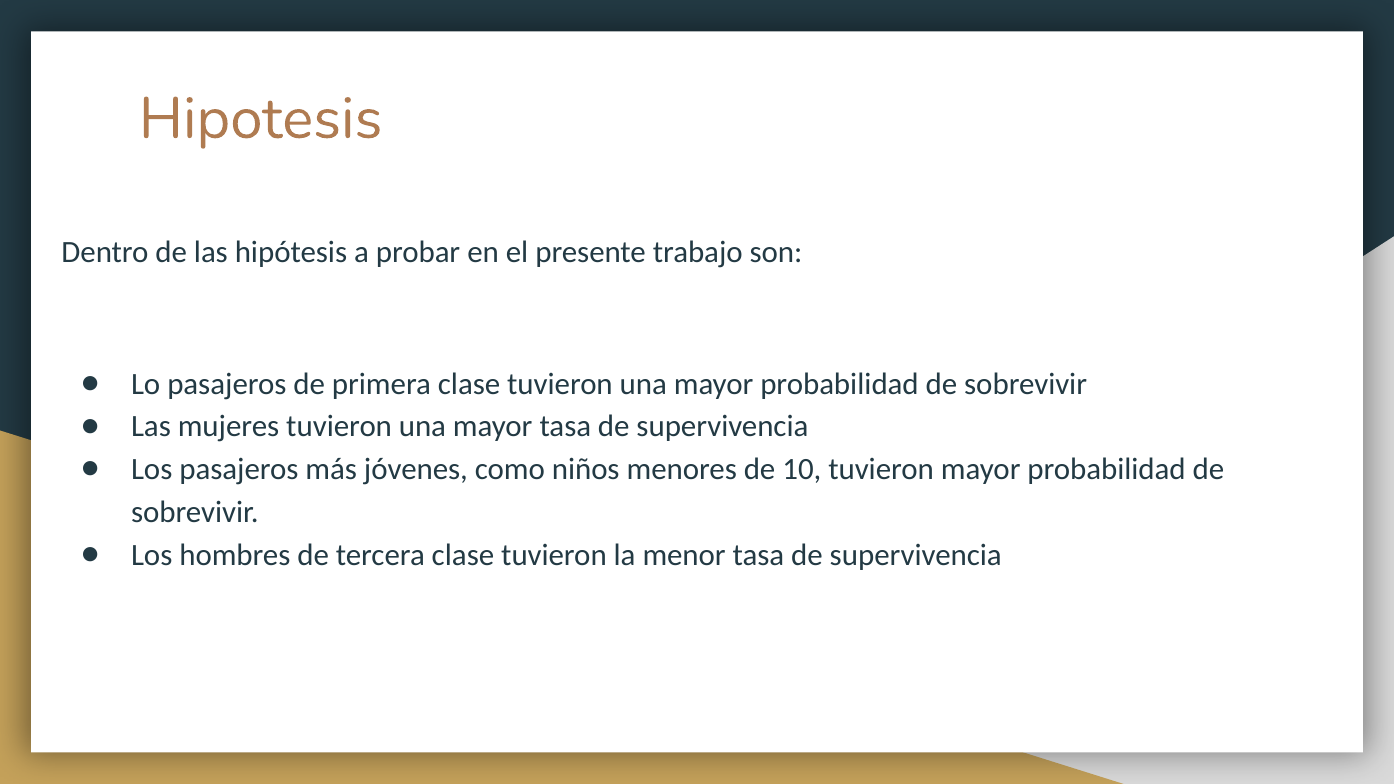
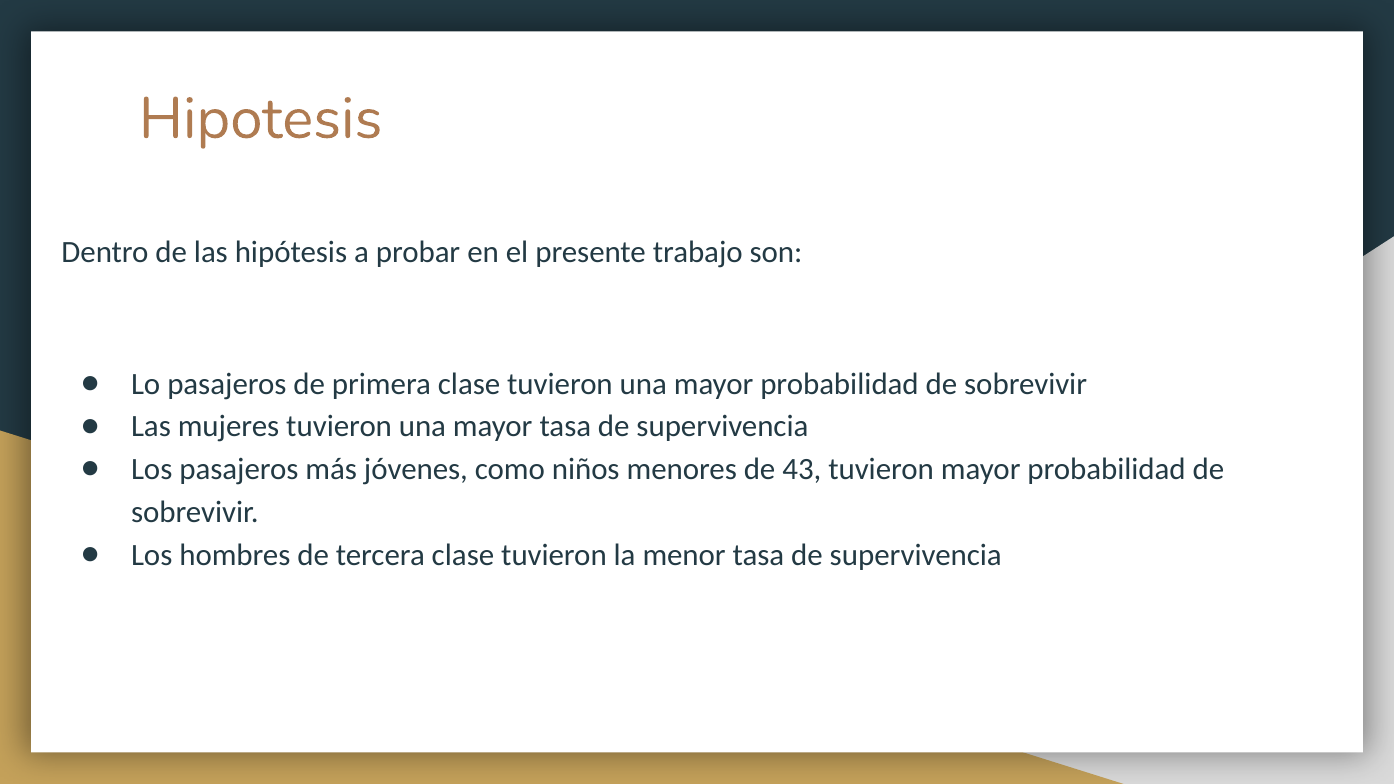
10: 10 -> 43
